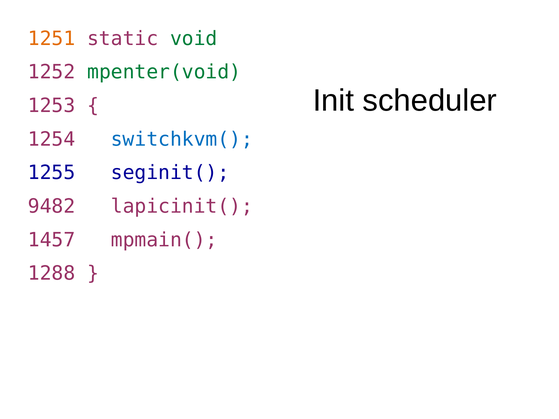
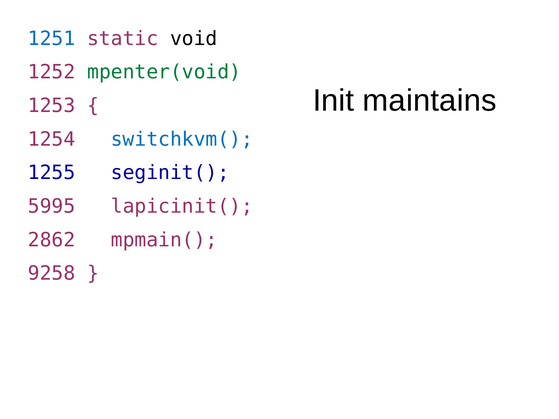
1251 colour: orange -> blue
void colour: green -> black
scheduler: scheduler -> maintains
9482: 9482 -> 5995
1457: 1457 -> 2862
1288: 1288 -> 9258
